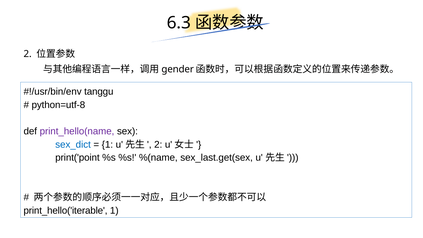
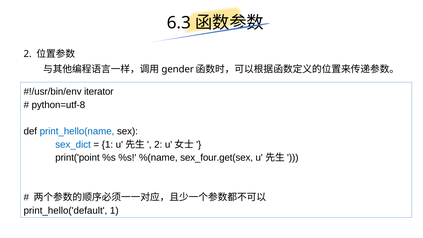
tanggu: tanggu -> iterator
print_hello(name colour: purple -> blue
sex_last.get(sex: sex_last.get(sex -> sex_four.get(sex
print_hello('iterable: print_hello('iterable -> print_hello('default
